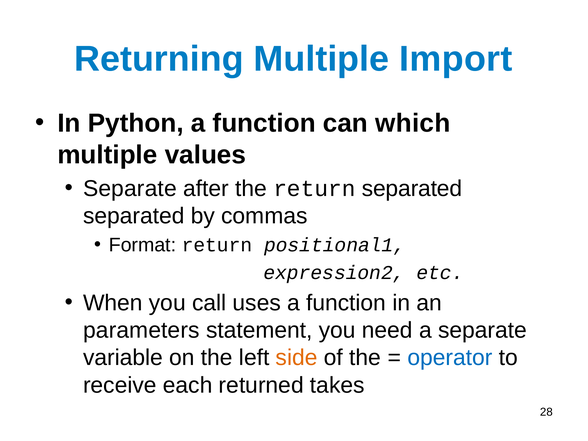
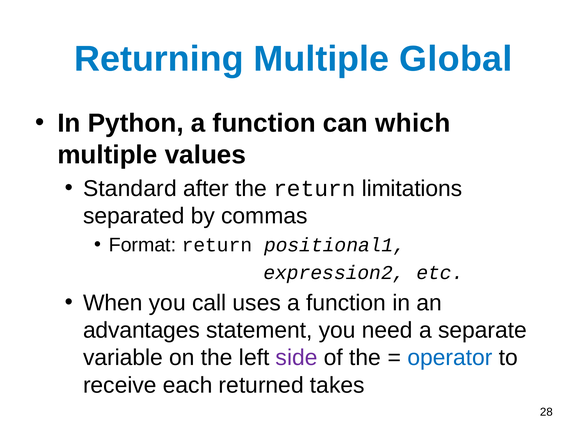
Import: Import -> Global
Separate at (130, 188): Separate -> Standard
return separated: separated -> limitations
parameters: parameters -> advantages
side colour: orange -> purple
